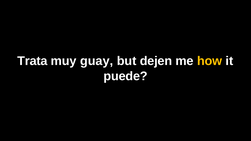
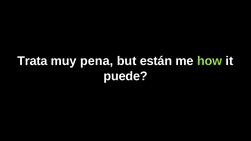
guay: guay -> pena
dejen: dejen -> están
how colour: yellow -> light green
